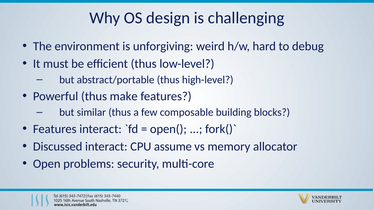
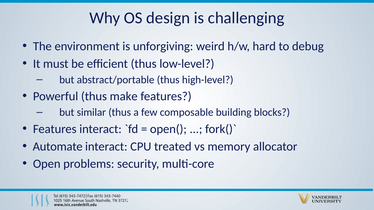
Discussed: Discussed -> Automate
assume: assume -> treated
